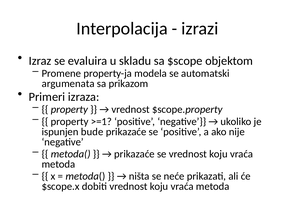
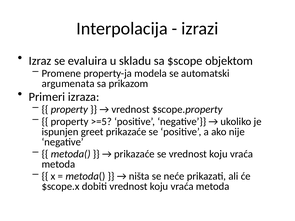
>=1: >=1 -> >=5
bude: bude -> greet
